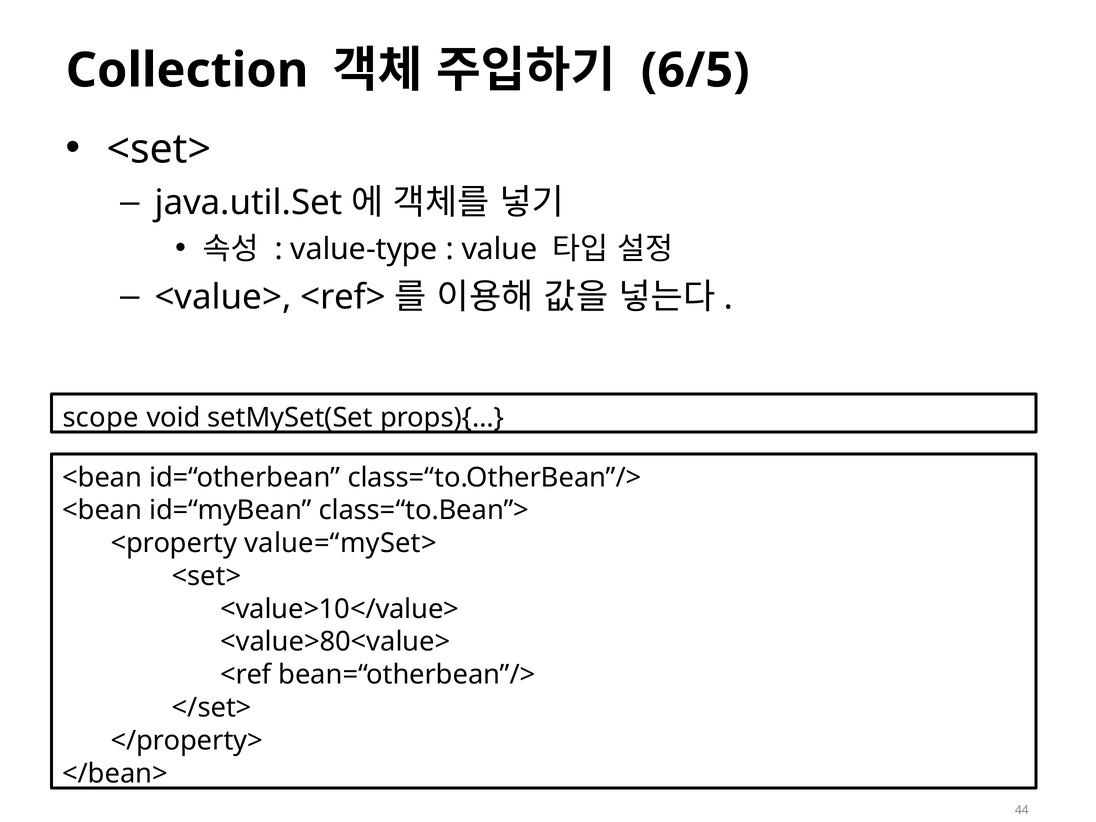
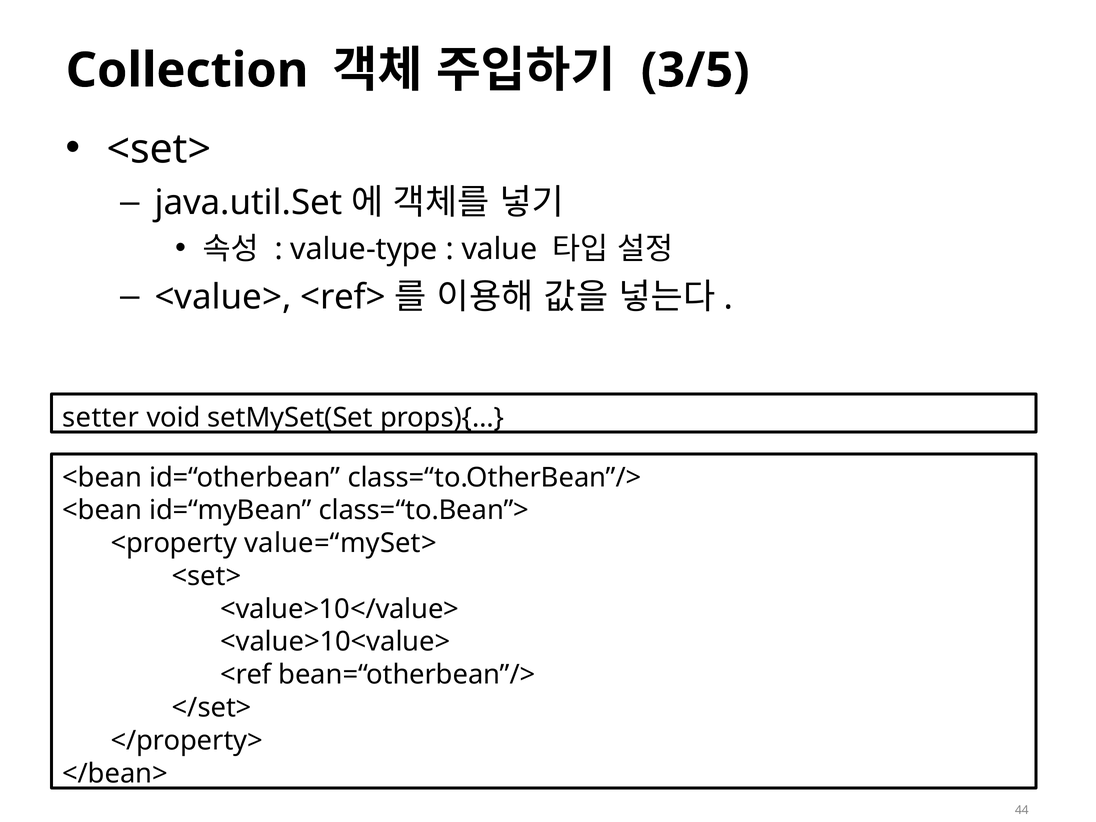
6/5: 6/5 -> 3/5
scope: scope -> setter
<value>80<value>: <value>80<value> -> <value>10<value>
